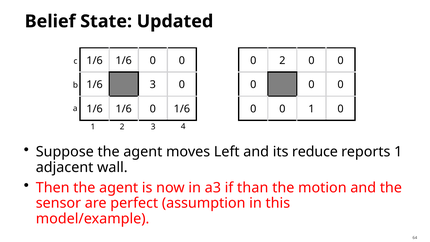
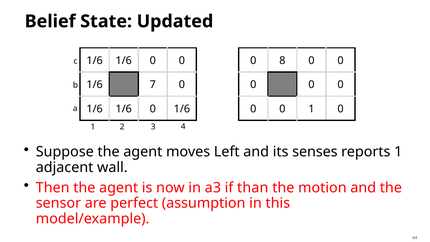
0 2: 2 -> 8
1/6 3: 3 -> 7
reduce: reduce -> senses
